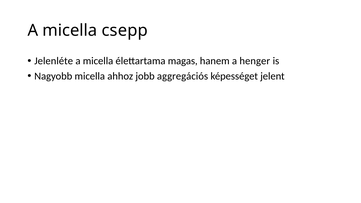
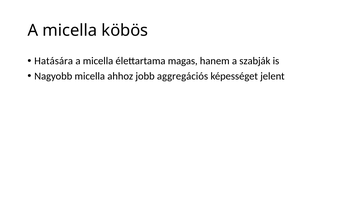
csepp: csepp -> köbös
Jelenléte: Jelenléte -> Hatására
henger: henger -> szabják
